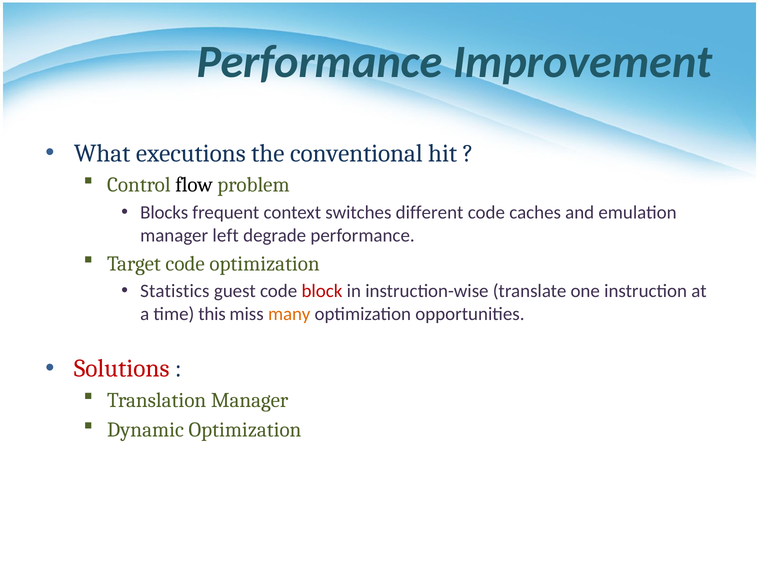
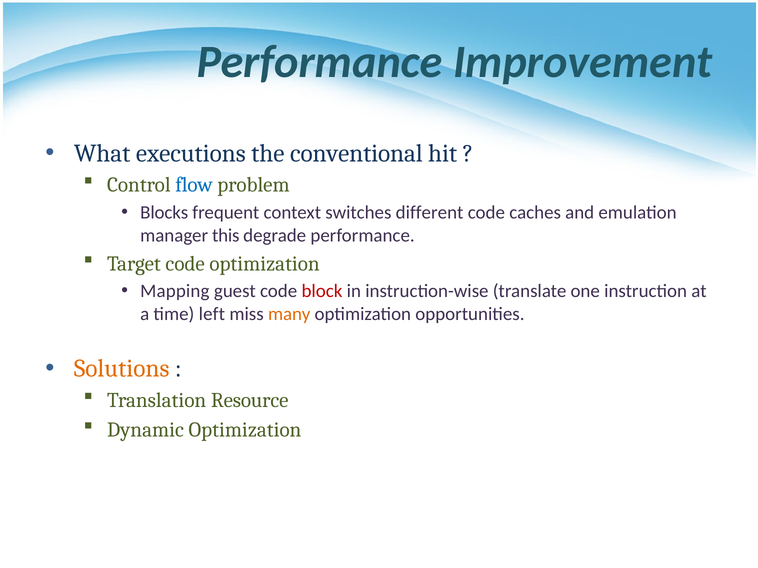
flow colour: black -> blue
left: left -> this
Statistics: Statistics -> Mapping
this: this -> left
Solutions colour: red -> orange
Translation Manager: Manager -> Resource
